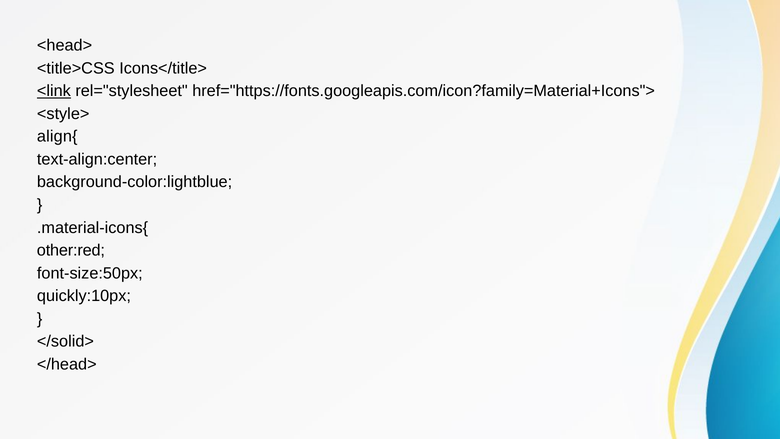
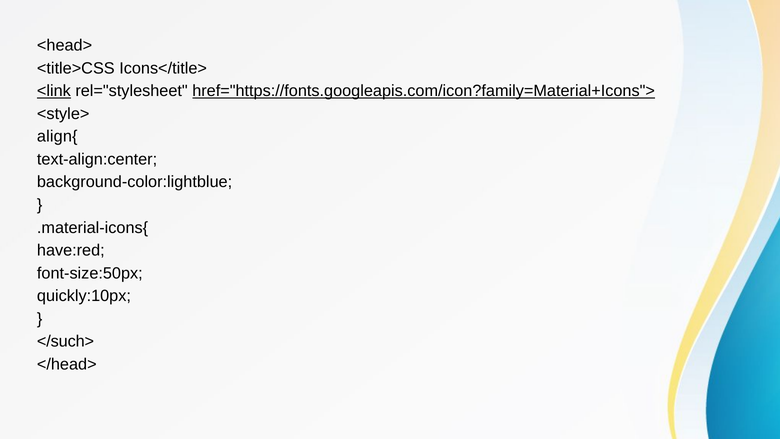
href="https://fonts.googleapis.com/icon?family=Material+Icons"> underline: none -> present
other:red: other:red -> have:red
</solid>: </solid> -> </such>
